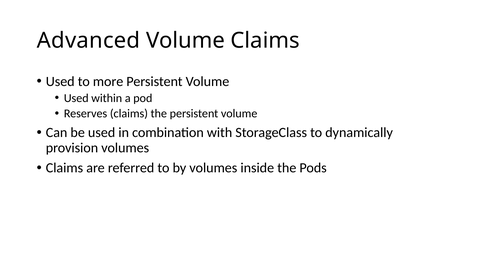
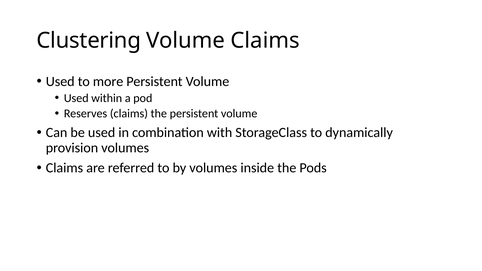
Advanced: Advanced -> Clustering
